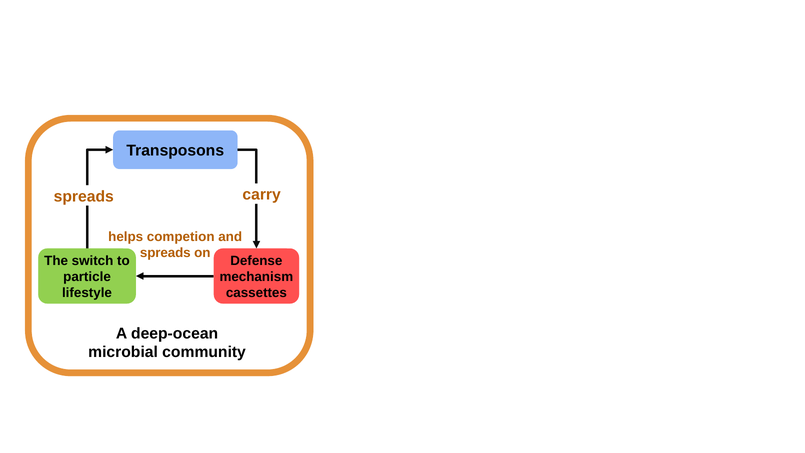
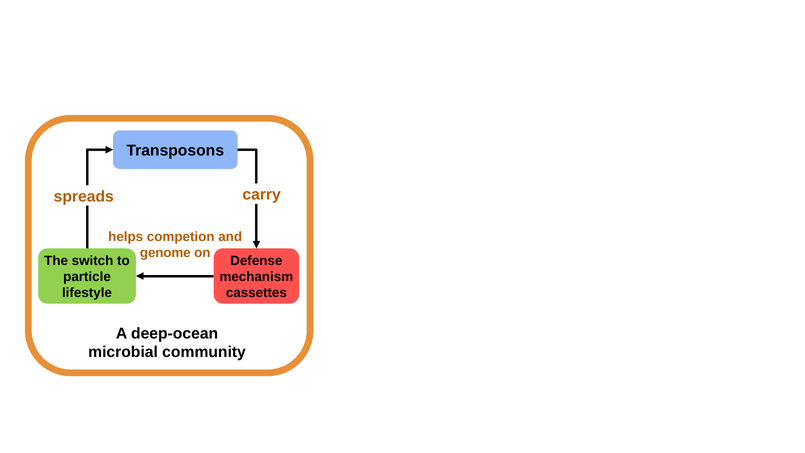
spreads at (165, 253): spreads -> genome
